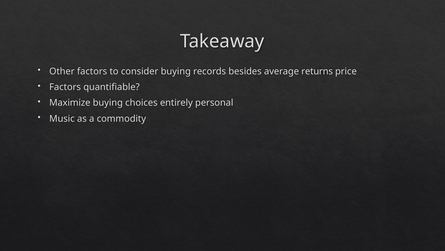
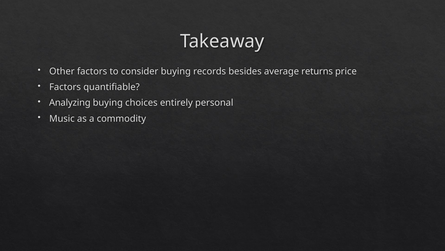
Maximize: Maximize -> Analyzing
